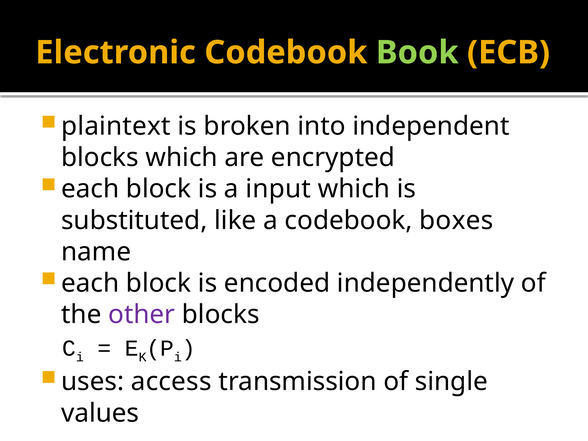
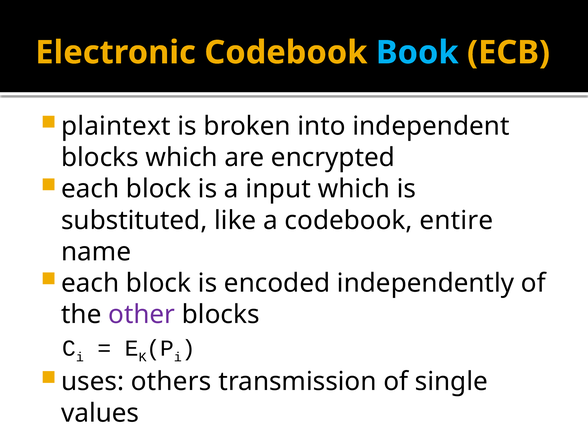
Book colour: light green -> light blue
boxes: boxes -> entire
access: access -> others
